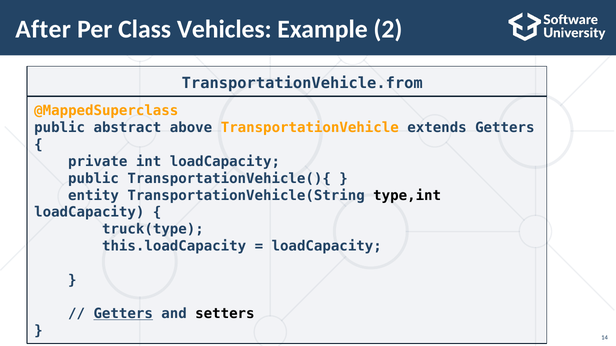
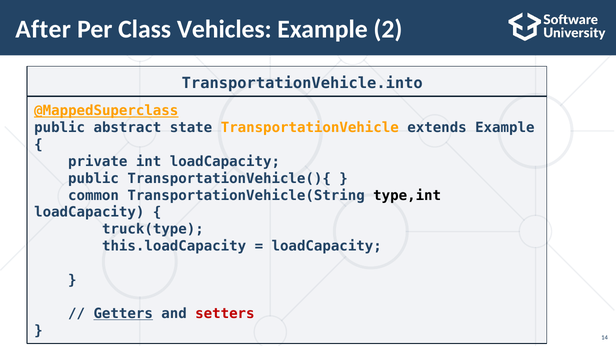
TransportationVehicle.from: TransportationVehicle.from -> TransportationVehicle.into
@MappedSuperclass underline: none -> present
above: above -> state
extends Getters: Getters -> Example
entity: entity -> common
setters colour: black -> red
